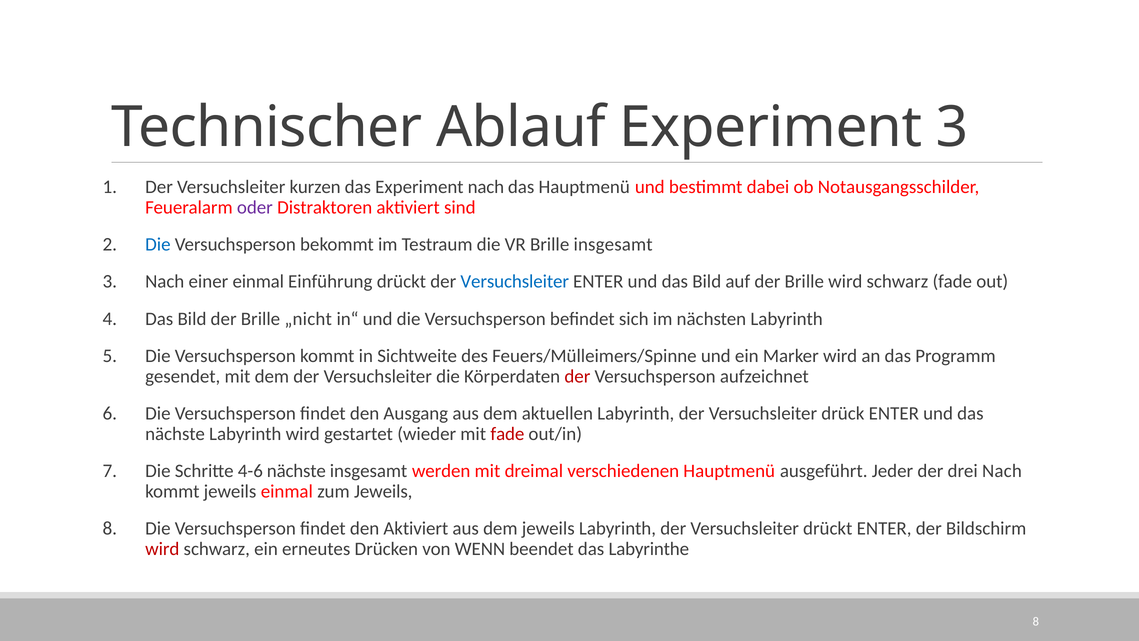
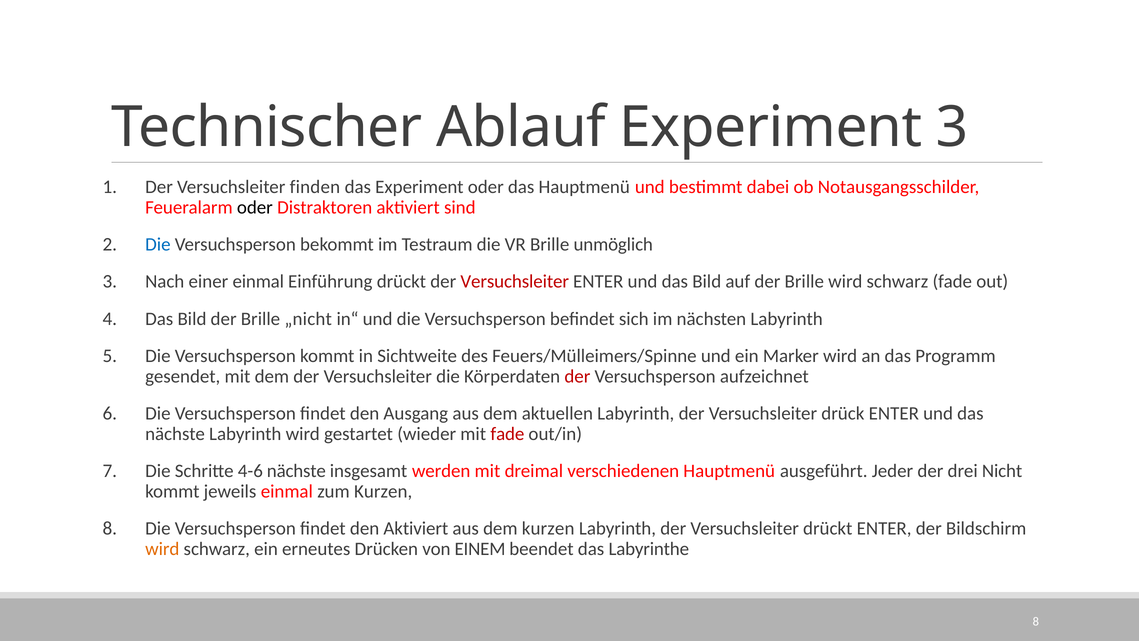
kurzen: kurzen -> finden
Experiment nach: nach -> oder
oder at (255, 207) colour: purple -> black
Brille insgesamt: insgesamt -> unmöglich
Versuchsleiter at (515, 281) colour: blue -> red
drei Nach: Nach -> Nicht
zum Jeweils: Jeweils -> Kurzen
dem jeweils: jeweils -> kurzen
wird at (162, 549) colour: red -> orange
WENN: WENN -> EINEM
